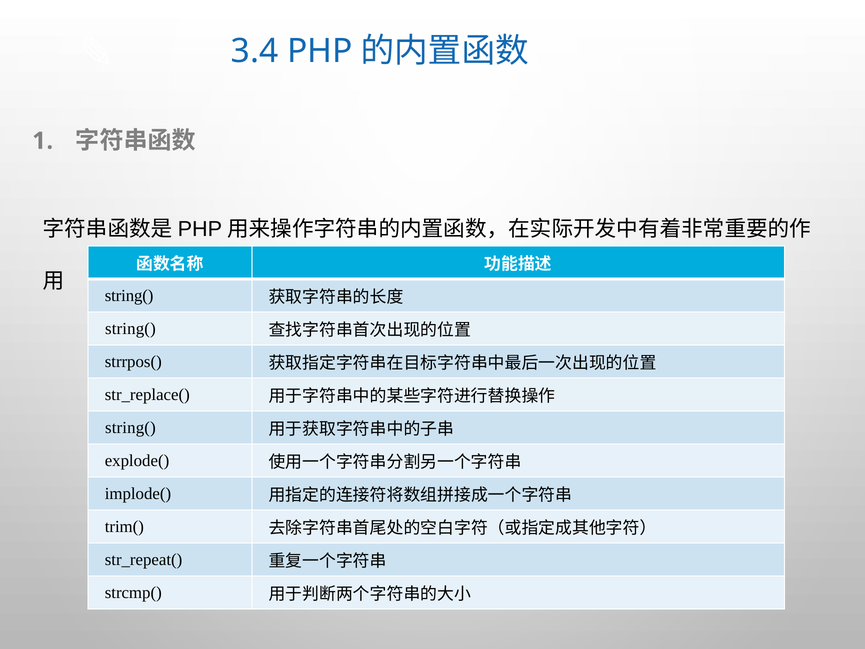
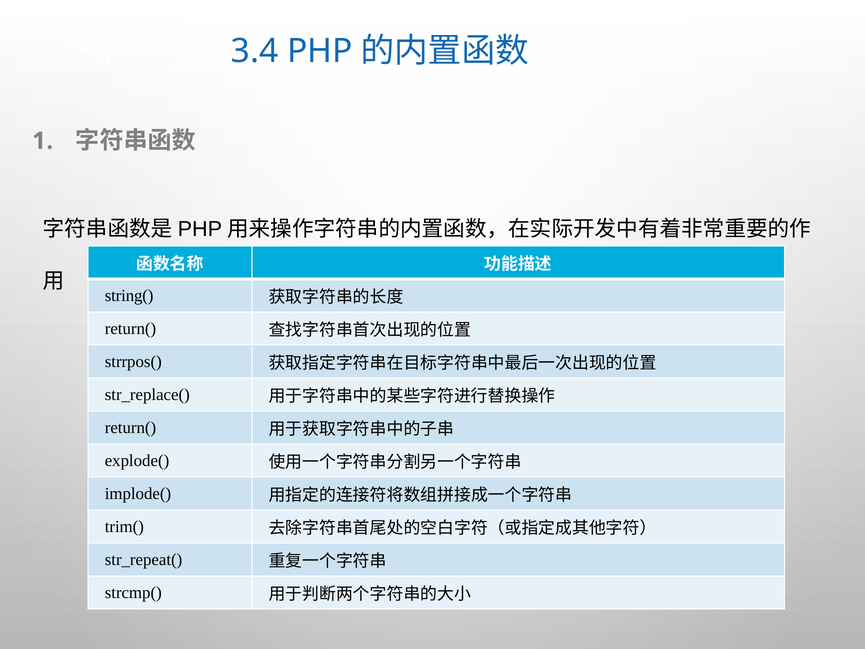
string( at (130, 328): string( -> return(
string( at (130, 427): string( -> return(
